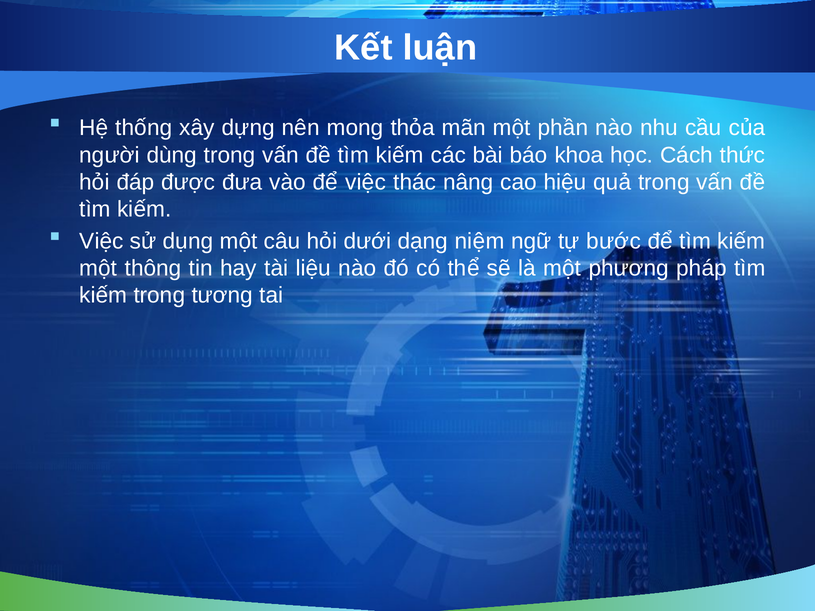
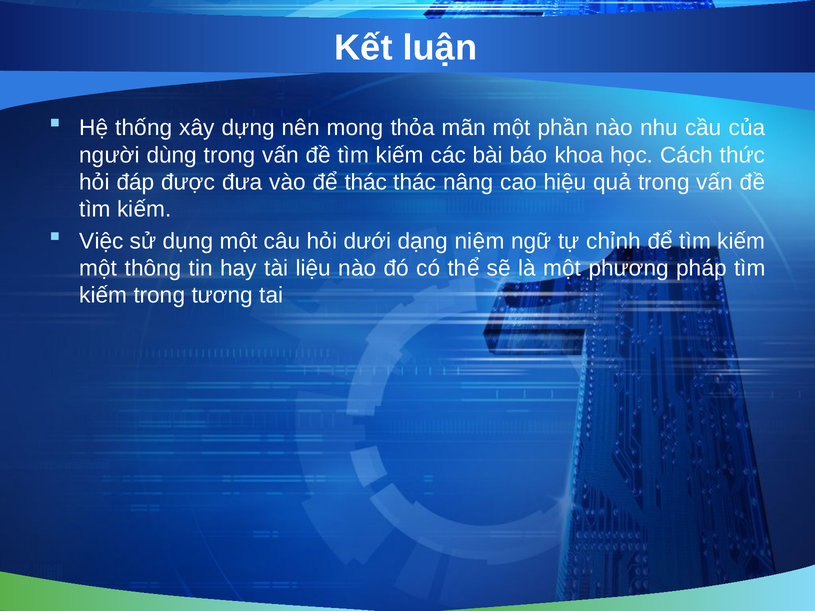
để việc: việc -> thác
bước: bước -> chỉnh
